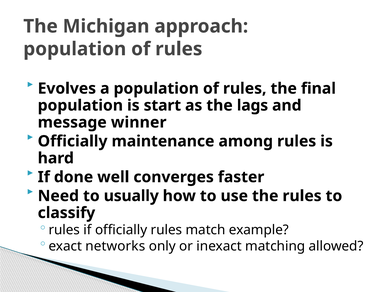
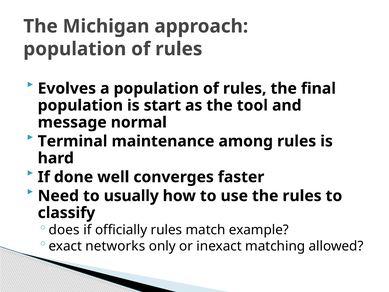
lags: lags -> tool
winner: winner -> normal
Officially at (73, 141): Officially -> Terminal
rules at (64, 230): rules -> does
